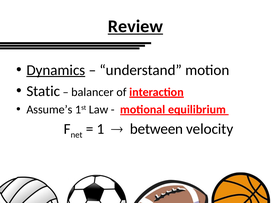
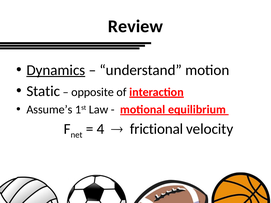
Review underline: present -> none
balancer: balancer -> opposite
1: 1 -> 4
between: between -> frictional
